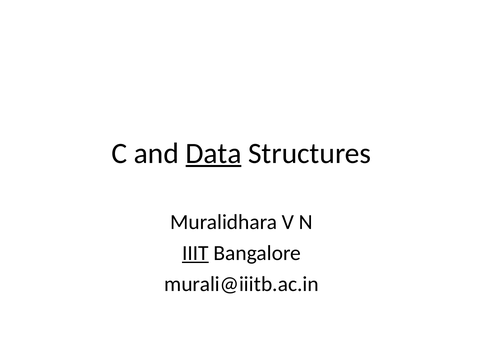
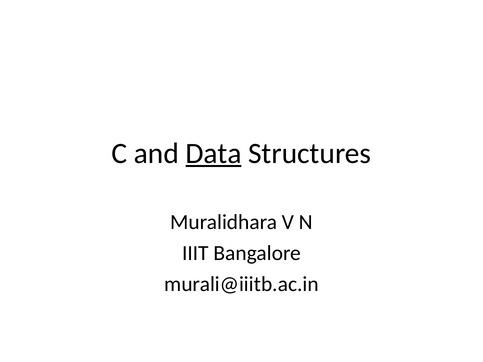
IIIT underline: present -> none
